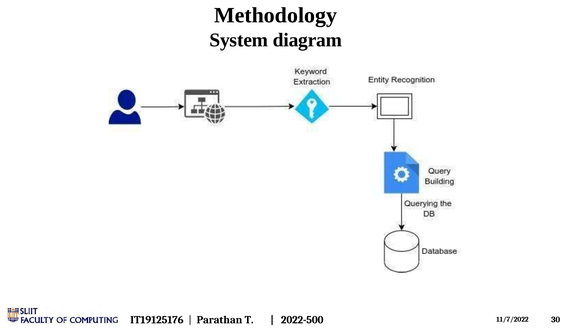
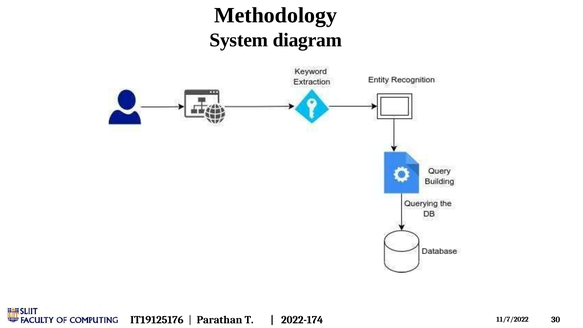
2022-500: 2022-500 -> 2022-174
